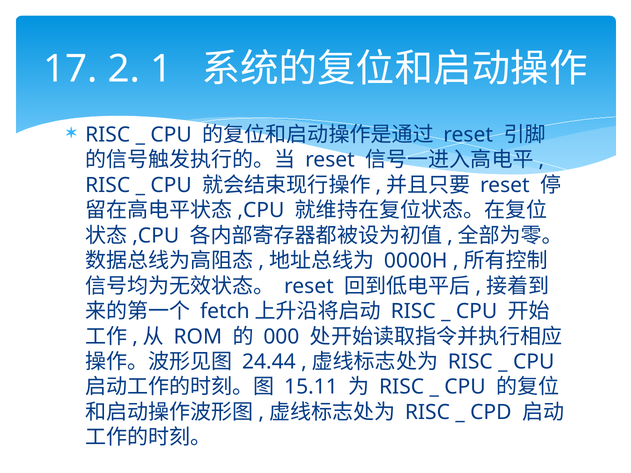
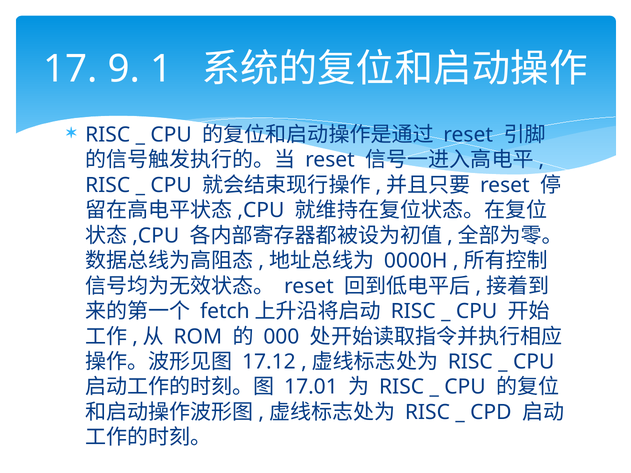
2: 2 -> 9
24.44: 24.44 -> 17.12
15.11: 15.11 -> 17.01
